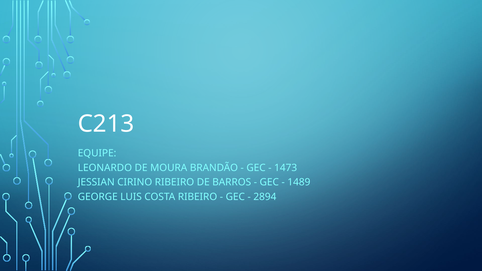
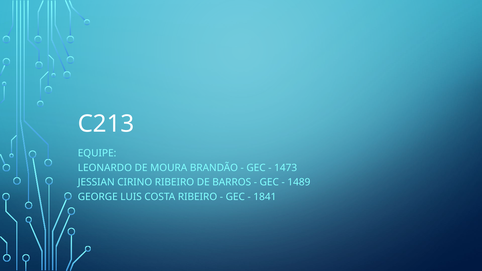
2894: 2894 -> 1841
